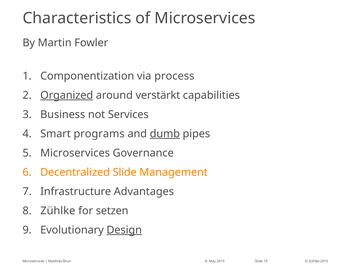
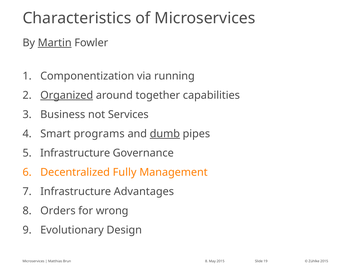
Martin underline: none -> present
process: process -> running
verstärkt: verstärkt -> together
Microservices at (75, 153): Microservices -> Infrastructure
Decentralized Slide: Slide -> Fully
8 Zühlke: Zühlke -> Orders
setzen: setzen -> wrong
Design underline: present -> none
